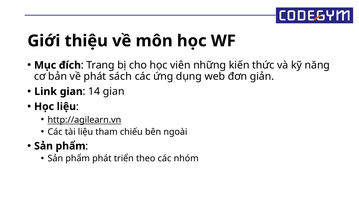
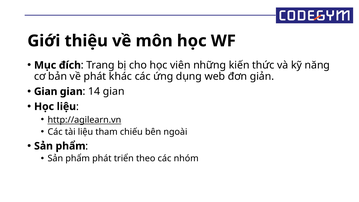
sách: sách -> khác
Link at (46, 91): Link -> Gian
